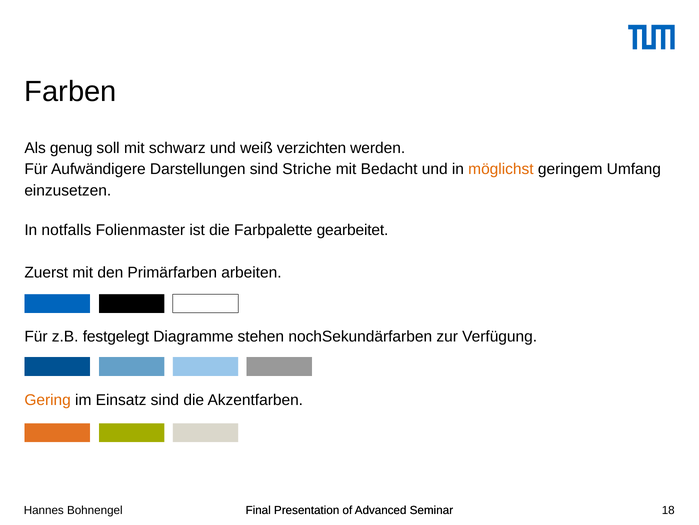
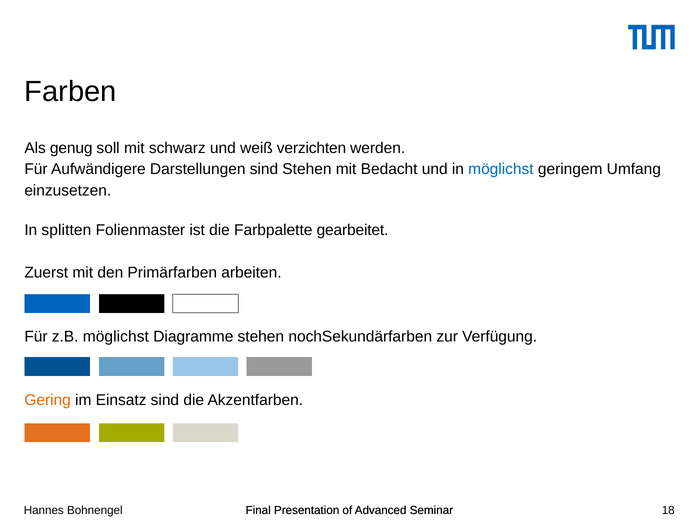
sind Striche: Striche -> Stehen
möglichst at (501, 169) colour: orange -> blue
notfalls: notfalls -> splitten
z.B festgelegt: festgelegt -> möglichst
